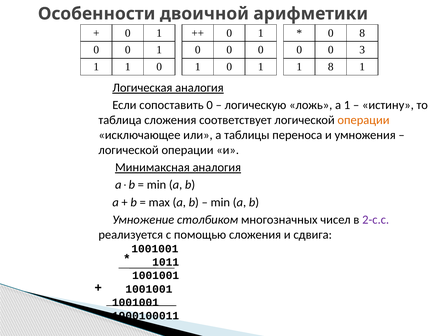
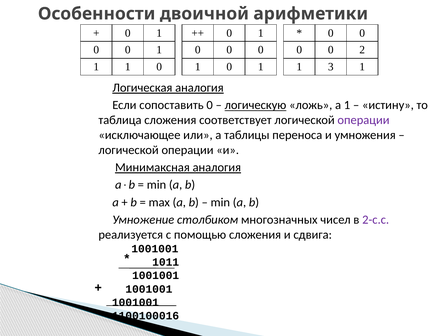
8 at (362, 33): 8 -> 0
3: 3 -> 2
1 8: 8 -> 3
логическую underline: none -> present
операции at (363, 120) colour: orange -> purple
1900100011: 1900100011 -> 1100100016
